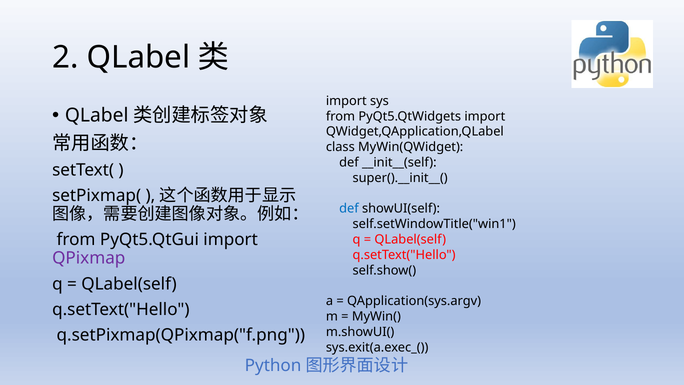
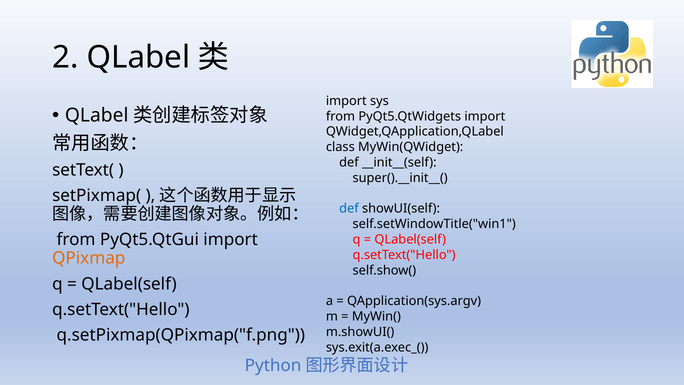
QPixmap colour: purple -> orange
